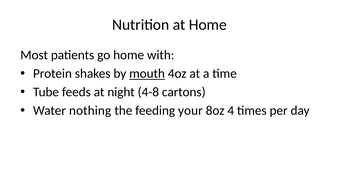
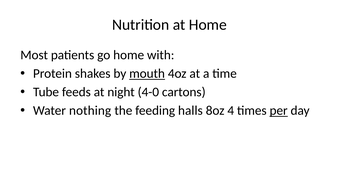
4-8: 4-8 -> 4-0
your: your -> halls
per underline: none -> present
